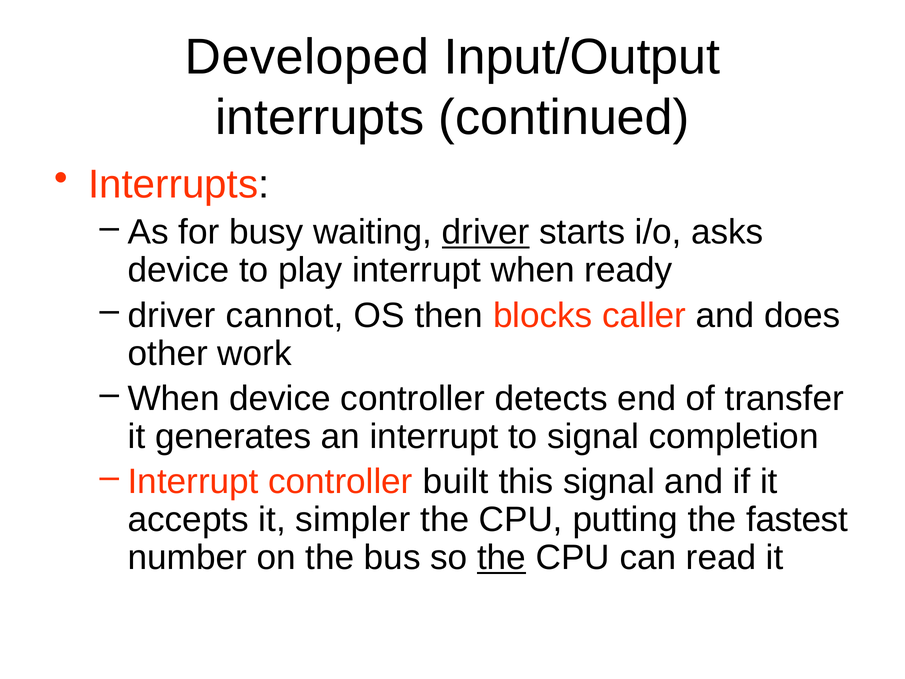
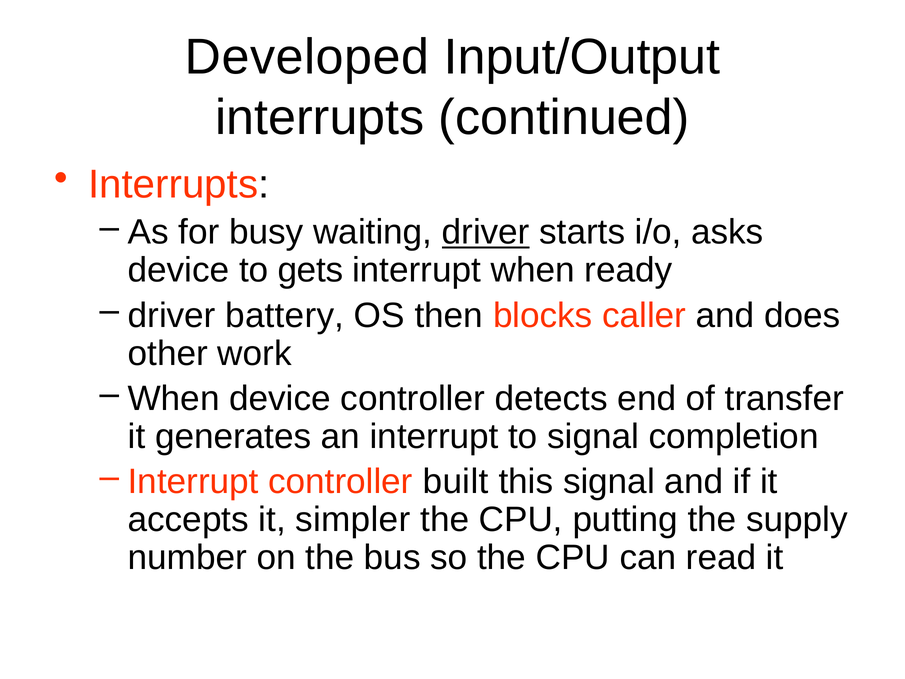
play: play -> gets
cannot: cannot -> battery
fastest: fastest -> supply
the at (502, 558) underline: present -> none
